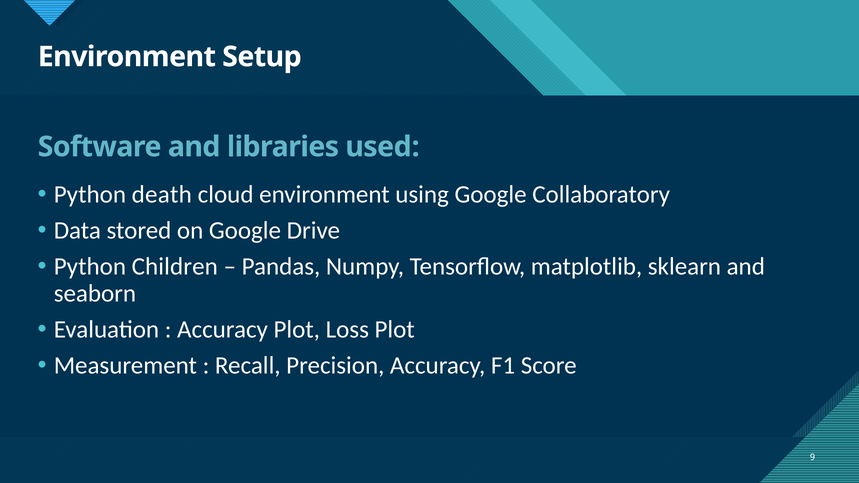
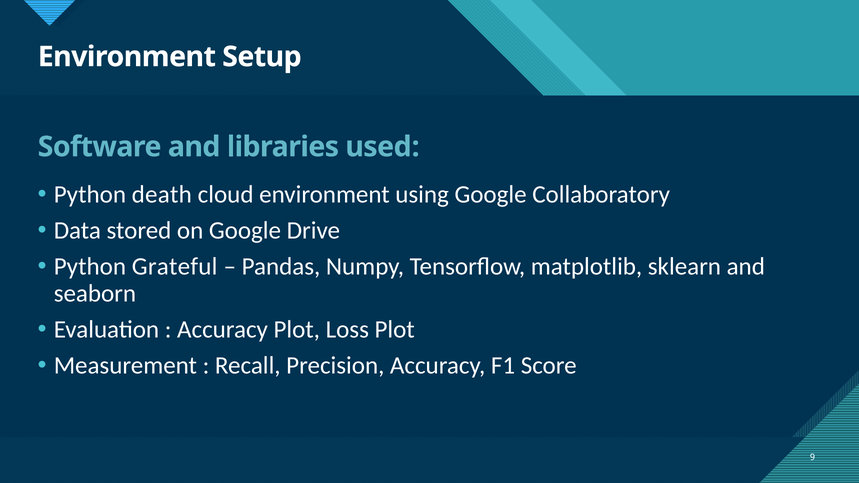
Children: Children -> Grateful
